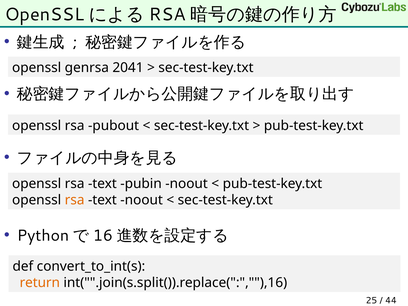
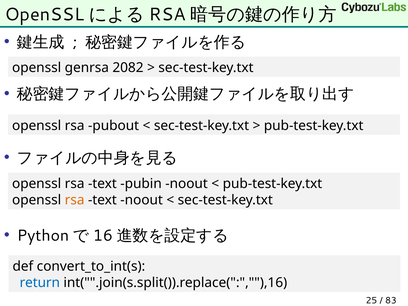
2041: 2041 -> 2082
return colour: orange -> blue
44: 44 -> 83
